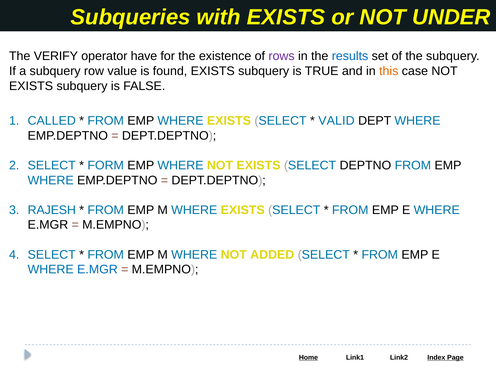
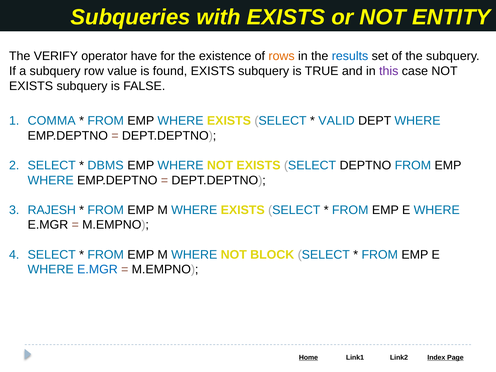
UNDER: UNDER -> ENTITY
rows colour: purple -> orange
this colour: orange -> purple
CALLED: CALLED -> COMMA
FORM: FORM -> DBMS
ADDED: ADDED -> BLOCK
